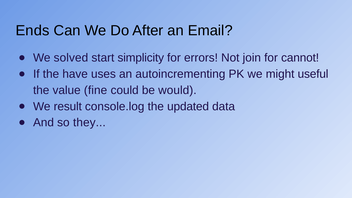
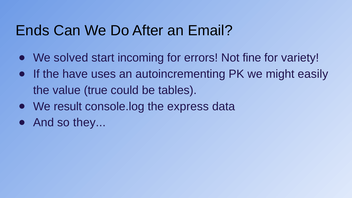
simplicity: simplicity -> incoming
join: join -> fine
cannot: cannot -> variety
useful: useful -> easily
fine: fine -> true
would: would -> tables
updated: updated -> express
